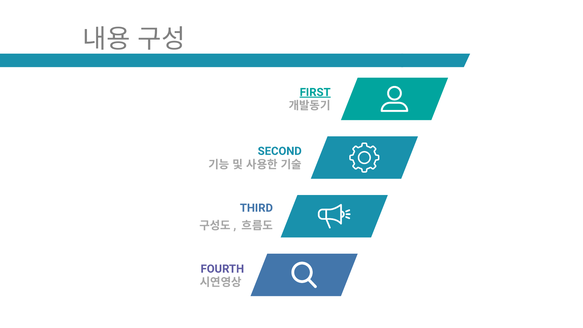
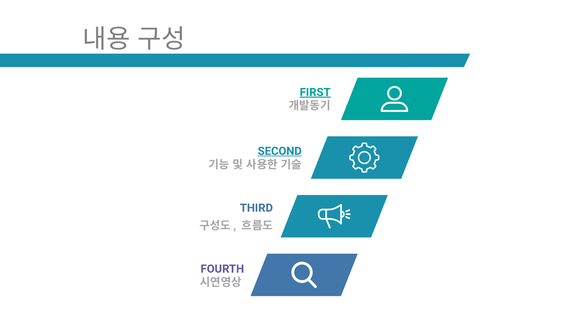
SECOND underline: none -> present
